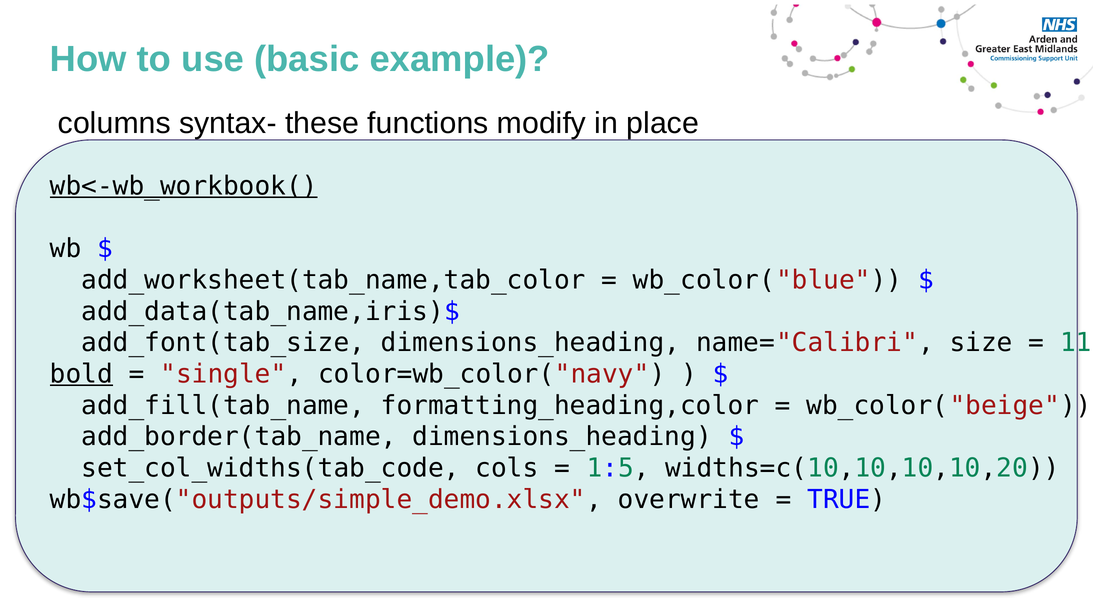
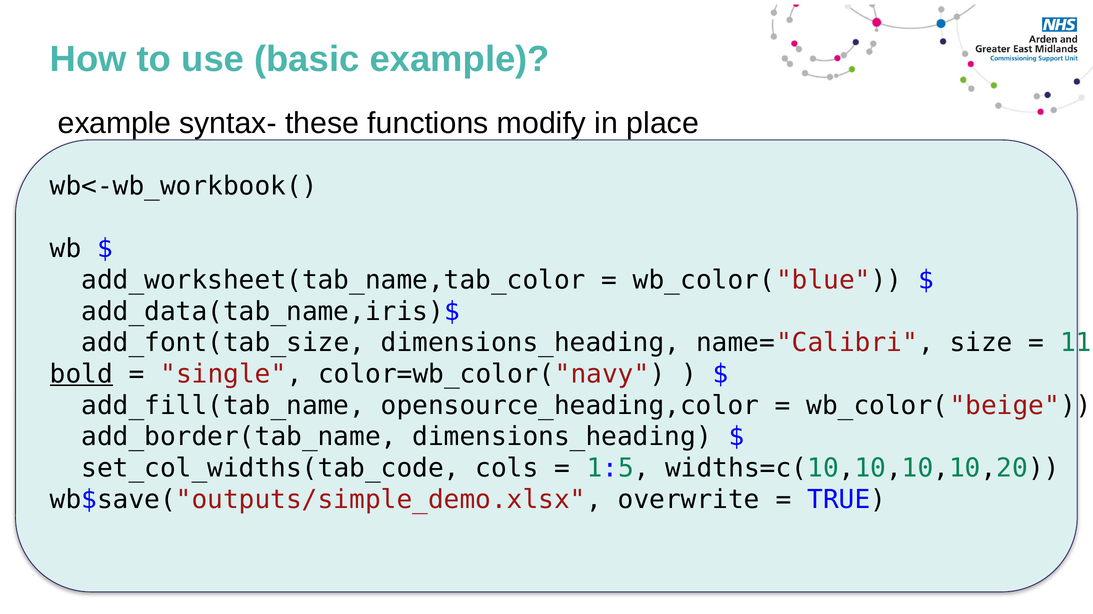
columns at (114, 123): columns -> example
wb<-wb_workbook( underline: present -> none
formatting_heading,color: formatting_heading,color -> opensource_heading,color
